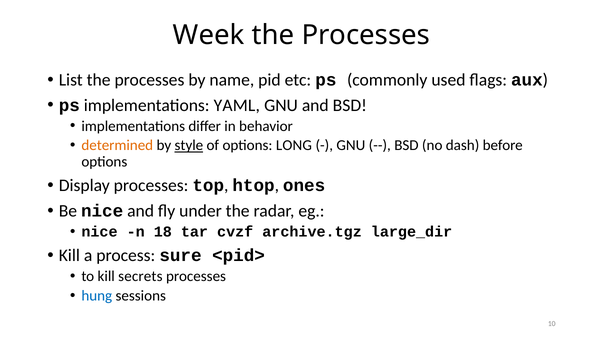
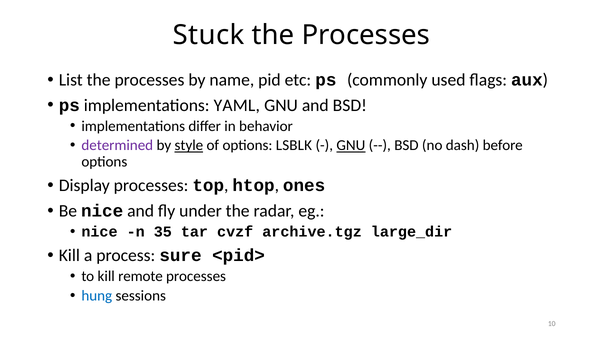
Week: Week -> Stuck
determined colour: orange -> purple
LONG: LONG -> LSBLK
GNU at (351, 146) underline: none -> present
18: 18 -> 35
secrets: secrets -> remote
